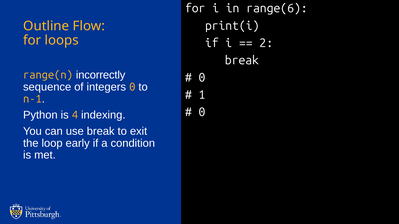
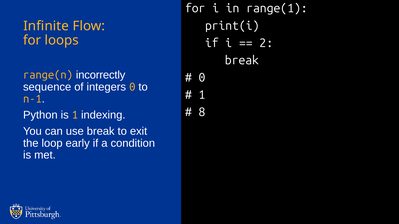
range(6: range(6 -> range(1
Outline: Outline -> Infinite
0 at (202, 112): 0 -> 8
is 4: 4 -> 1
